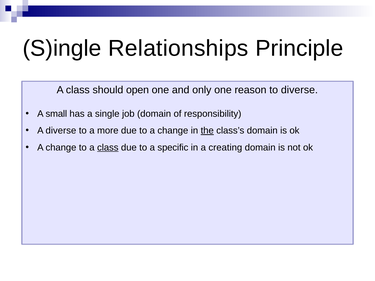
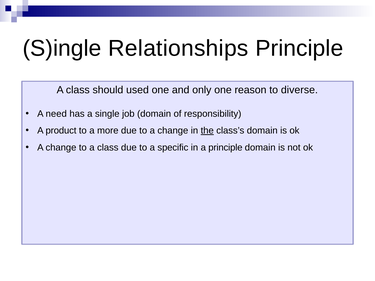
open: open -> used
small: small -> need
A diverse: diverse -> product
class at (108, 148) underline: present -> none
a creating: creating -> principle
